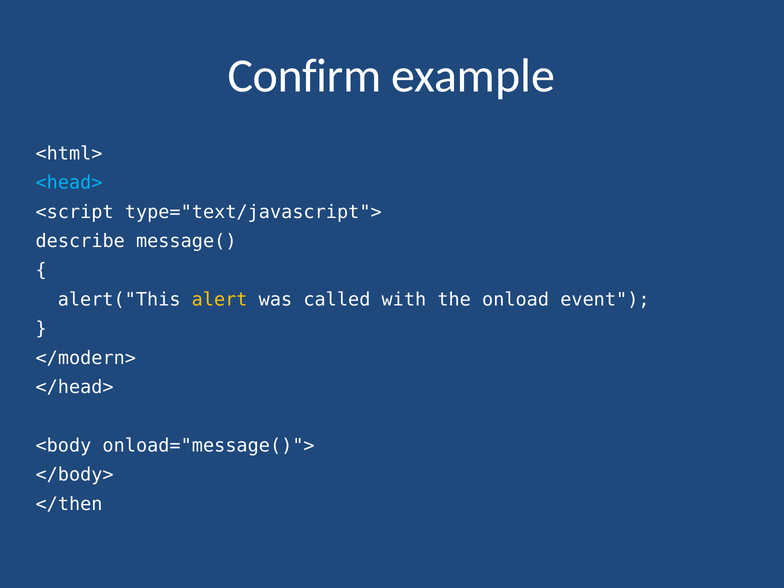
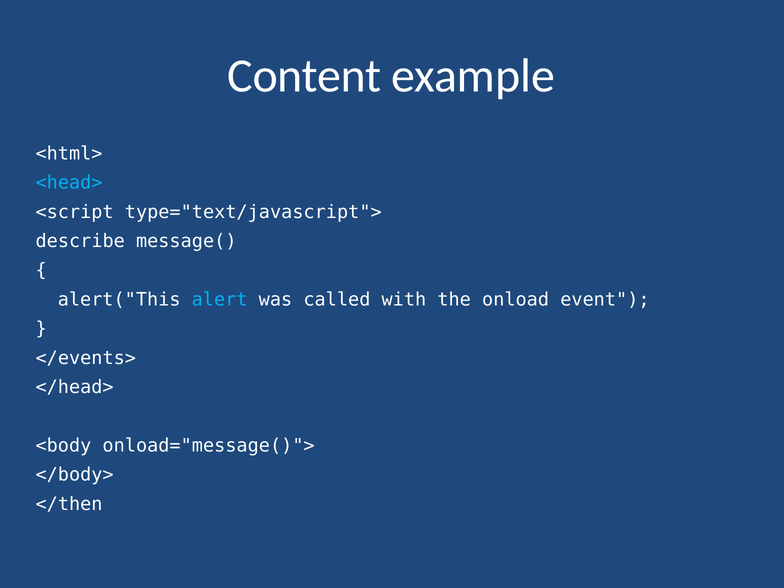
Confirm: Confirm -> Content
alert colour: yellow -> light blue
</modern>: </modern> -> </events>
